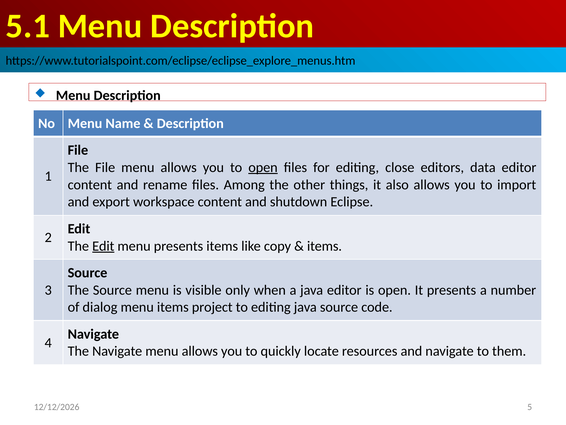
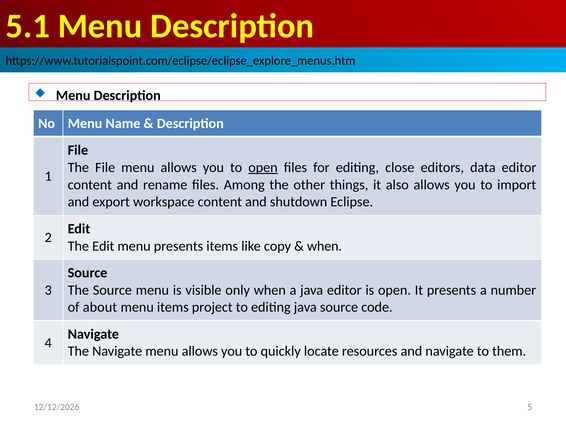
Edit at (103, 246) underline: present -> none
items at (324, 246): items -> when
dialog: dialog -> about
